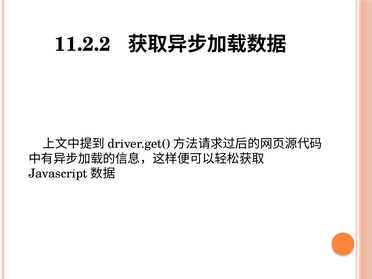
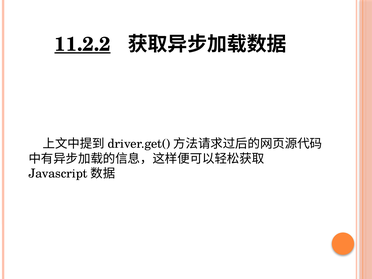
11.2.2 underline: none -> present
